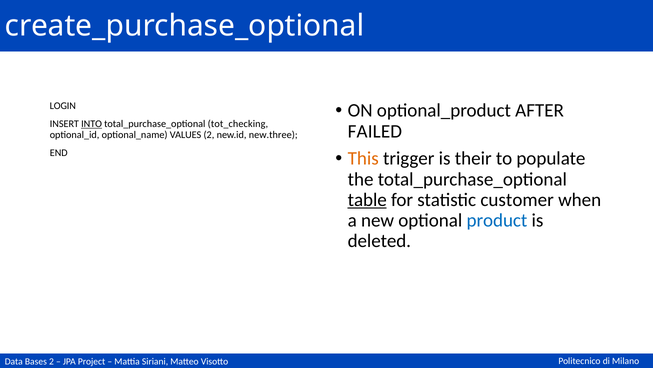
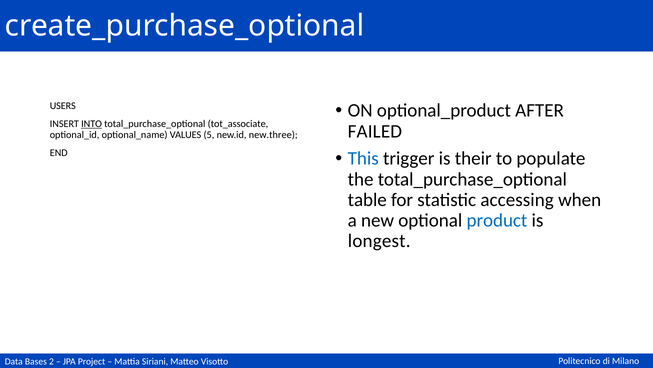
LOGIN: LOGIN -> USERS
tot_checking: tot_checking -> tot_associate
VALUES 2: 2 -> 5
This colour: orange -> blue
table underline: present -> none
customer: customer -> accessing
deleted: deleted -> longest
